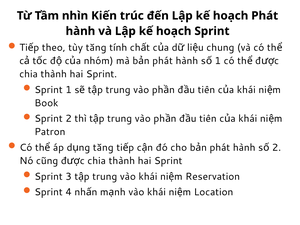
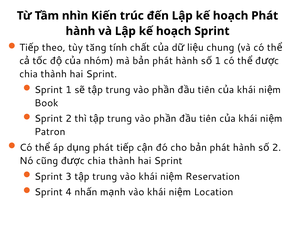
tăng at (103, 148): tăng -> phát
